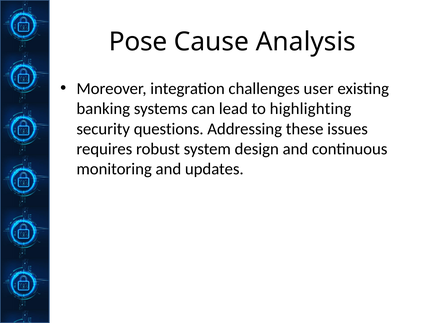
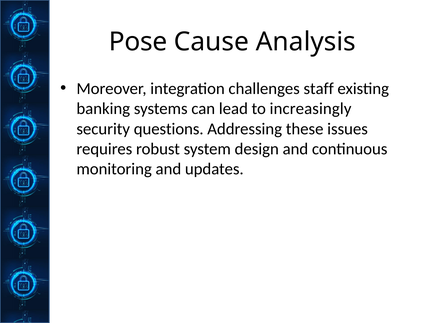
user: user -> staff
highlighting: highlighting -> increasingly
